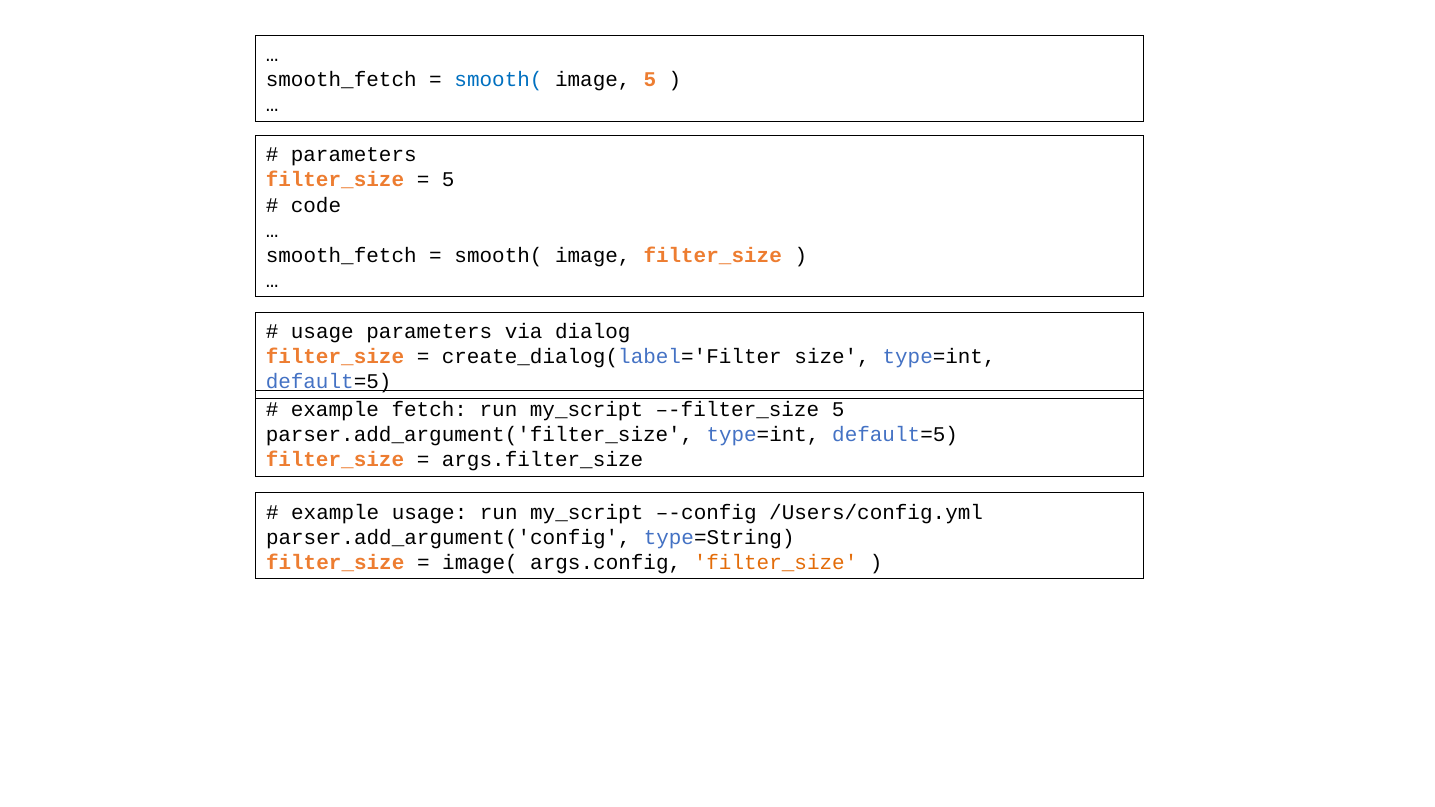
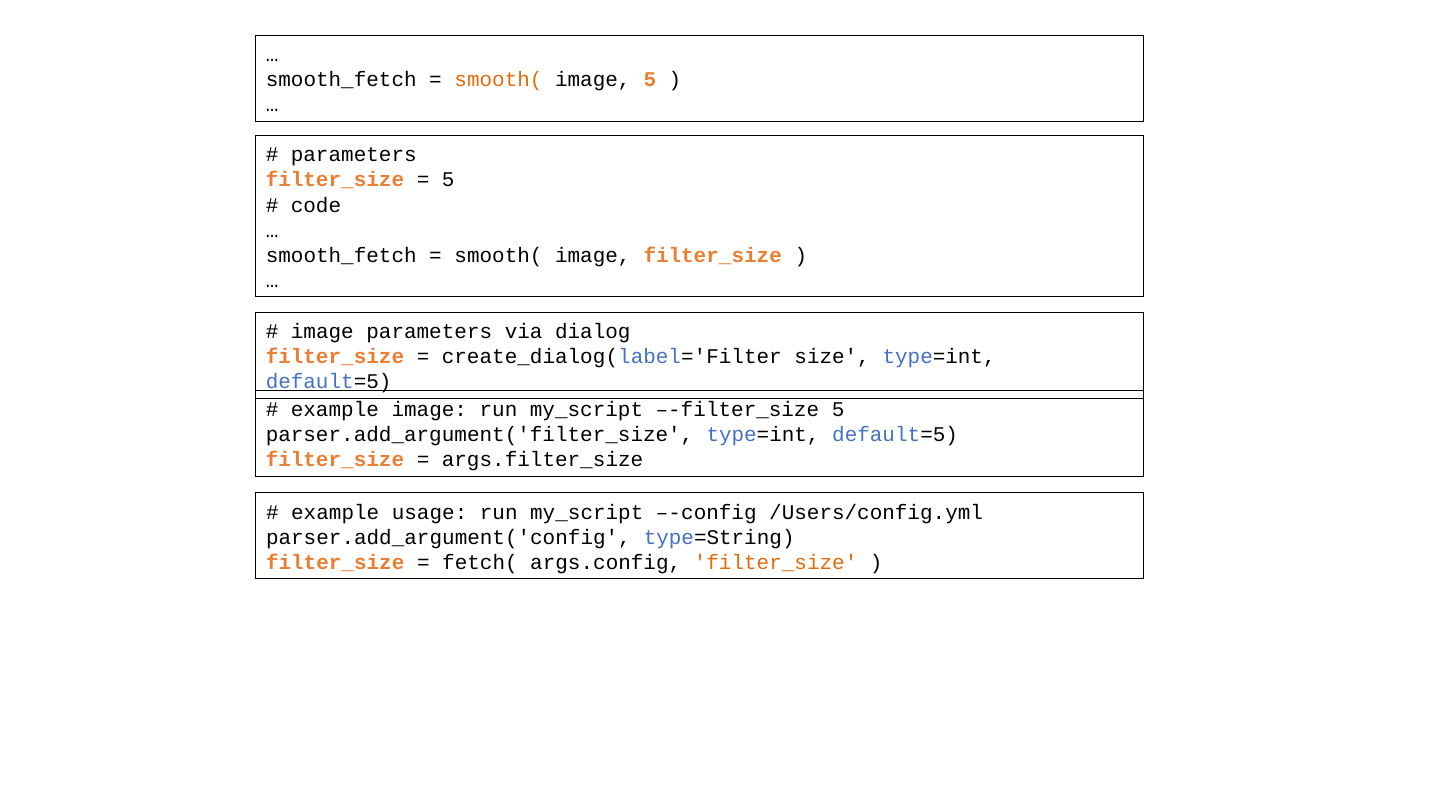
smooth( at (498, 80) colour: blue -> orange
usage at (322, 332): usage -> image
example fetch: fetch -> image
image(: image( -> fetch(
